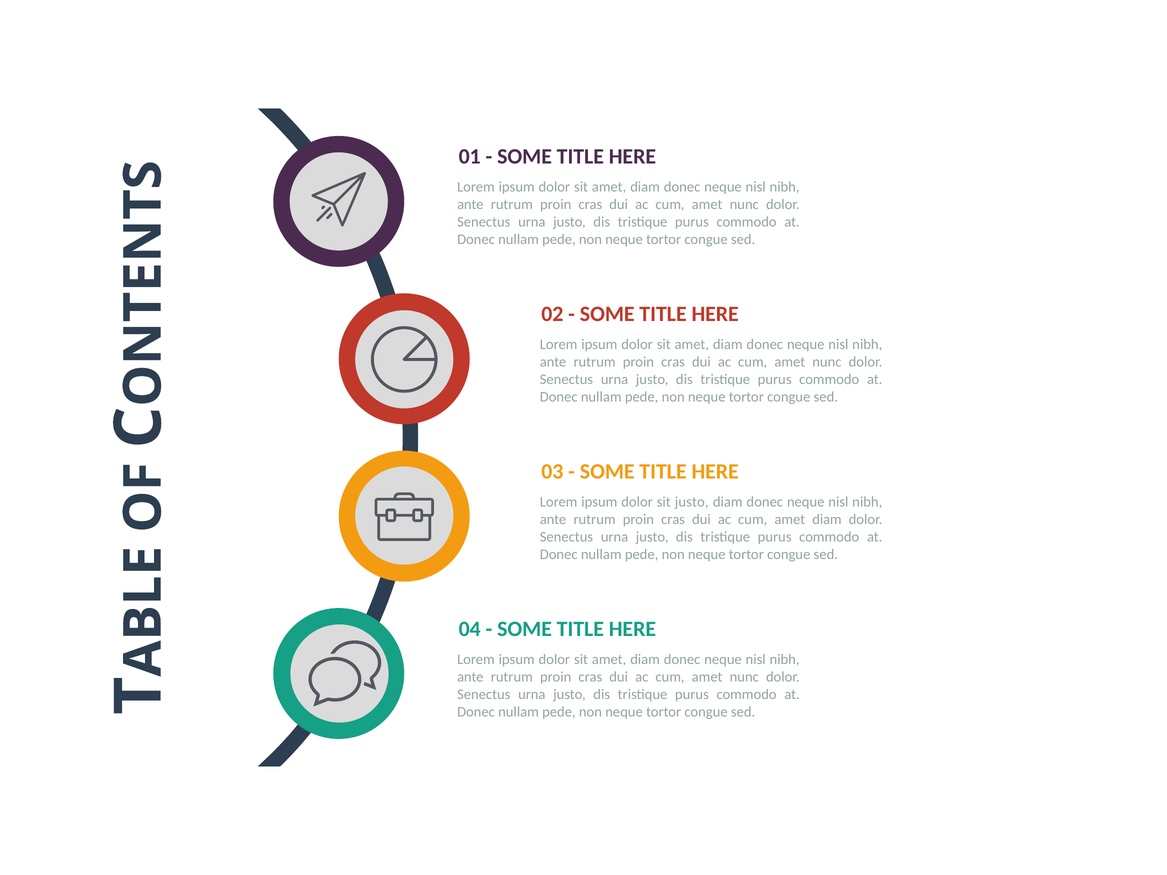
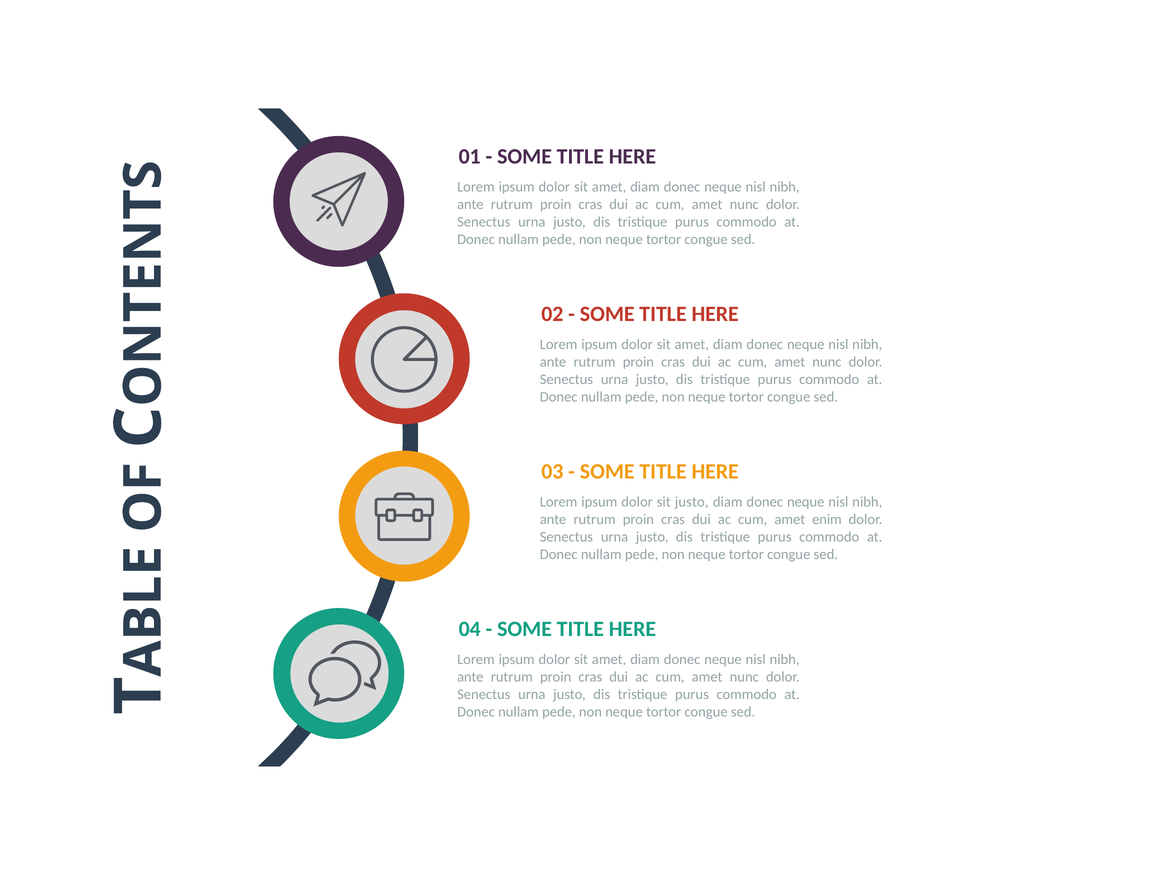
cum amet diam: diam -> enim
